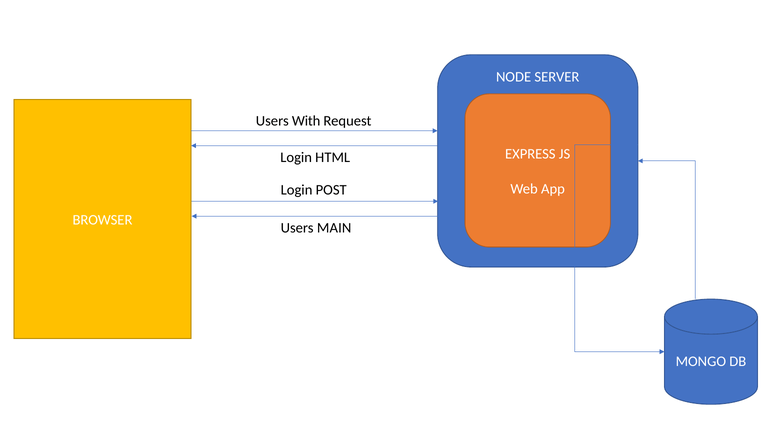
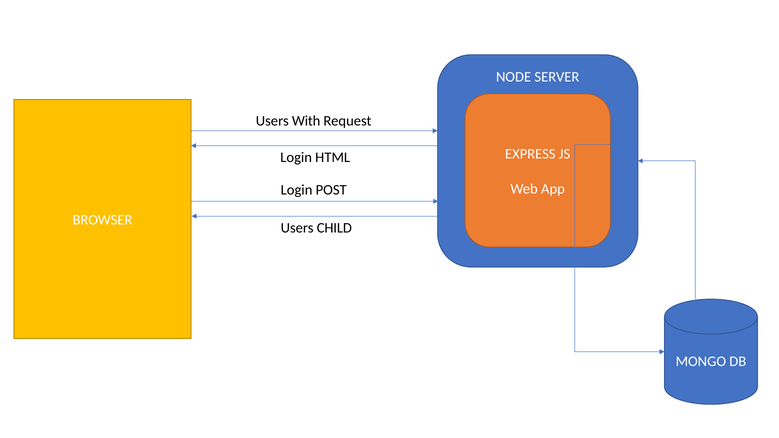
MAIN: MAIN -> CHILD
